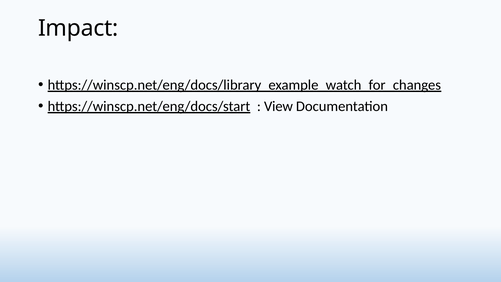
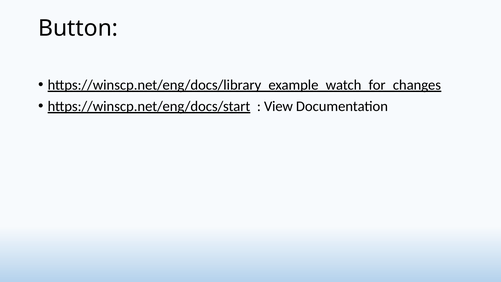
Impact: Impact -> Button
